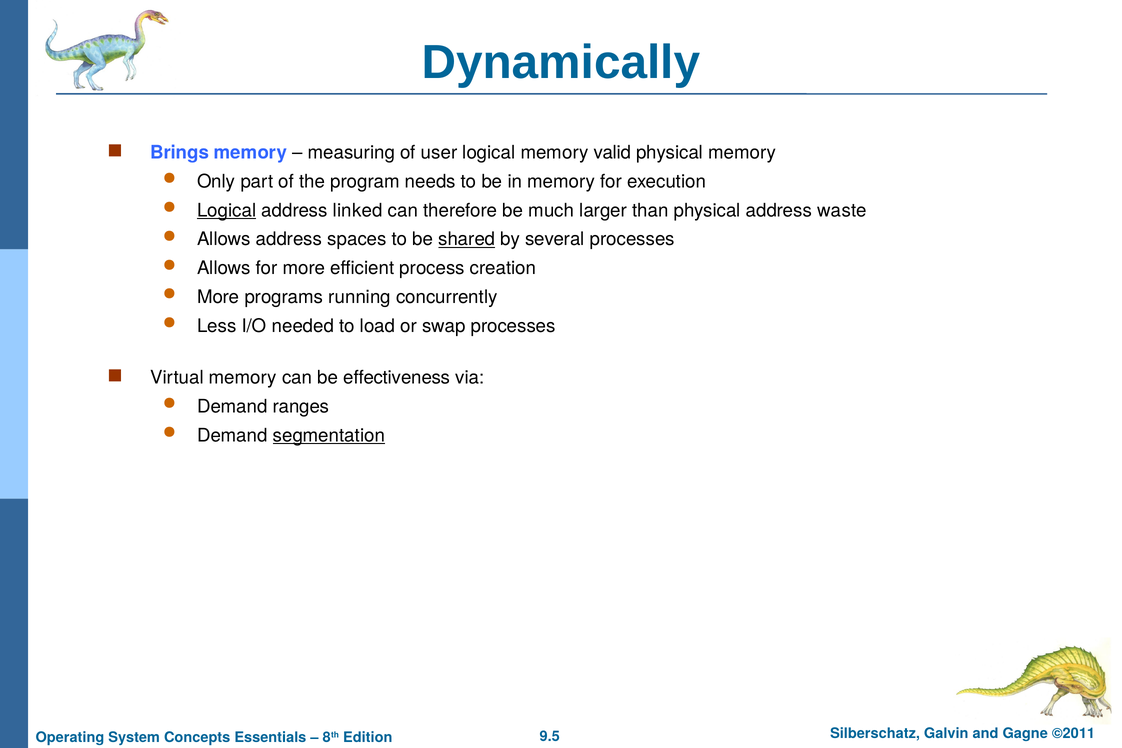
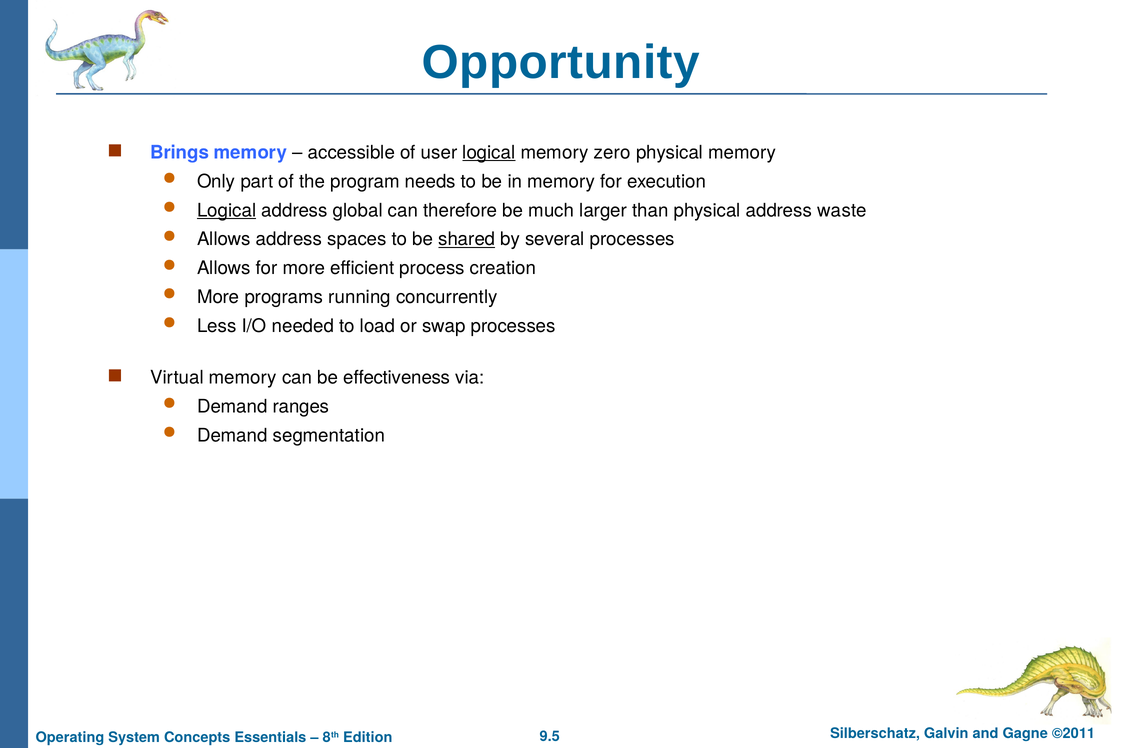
Dynamically: Dynamically -> Opportunity
measuring: measuring -> accessible
logical at (489, 152) underline: none -> present
valid: valid -> zero
linked: linked -> global
segmentation underline: present -> none
